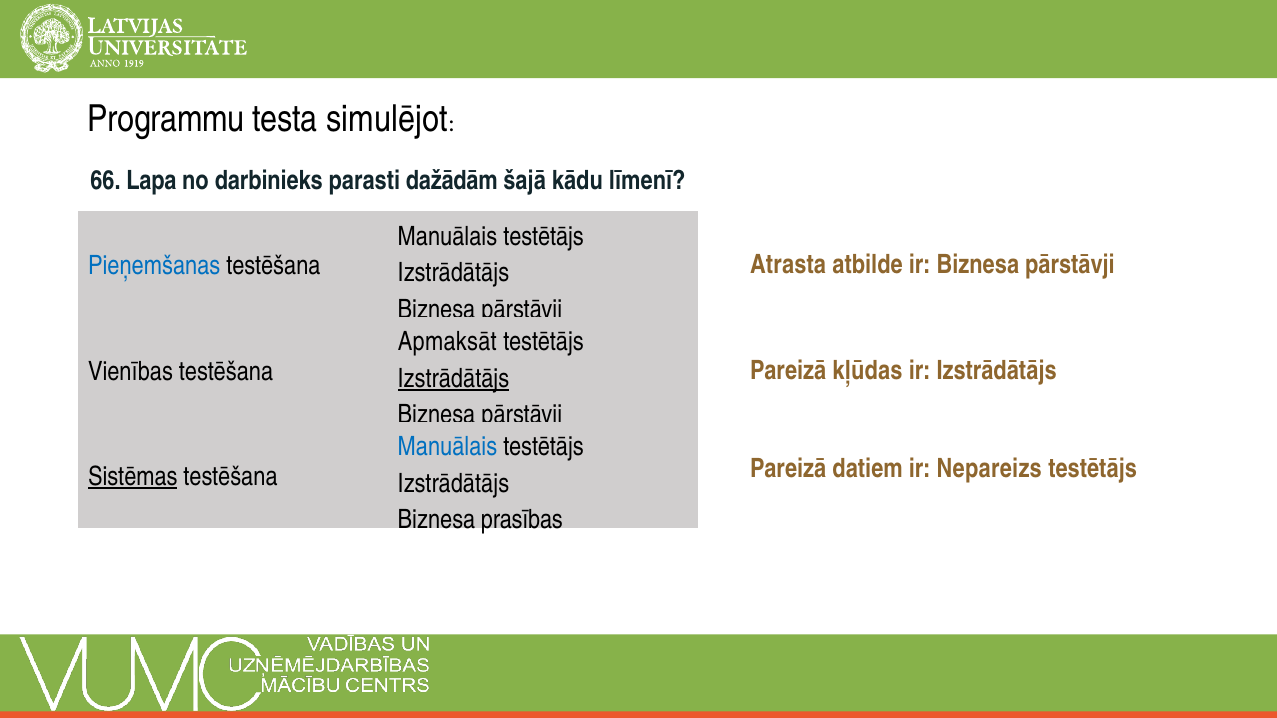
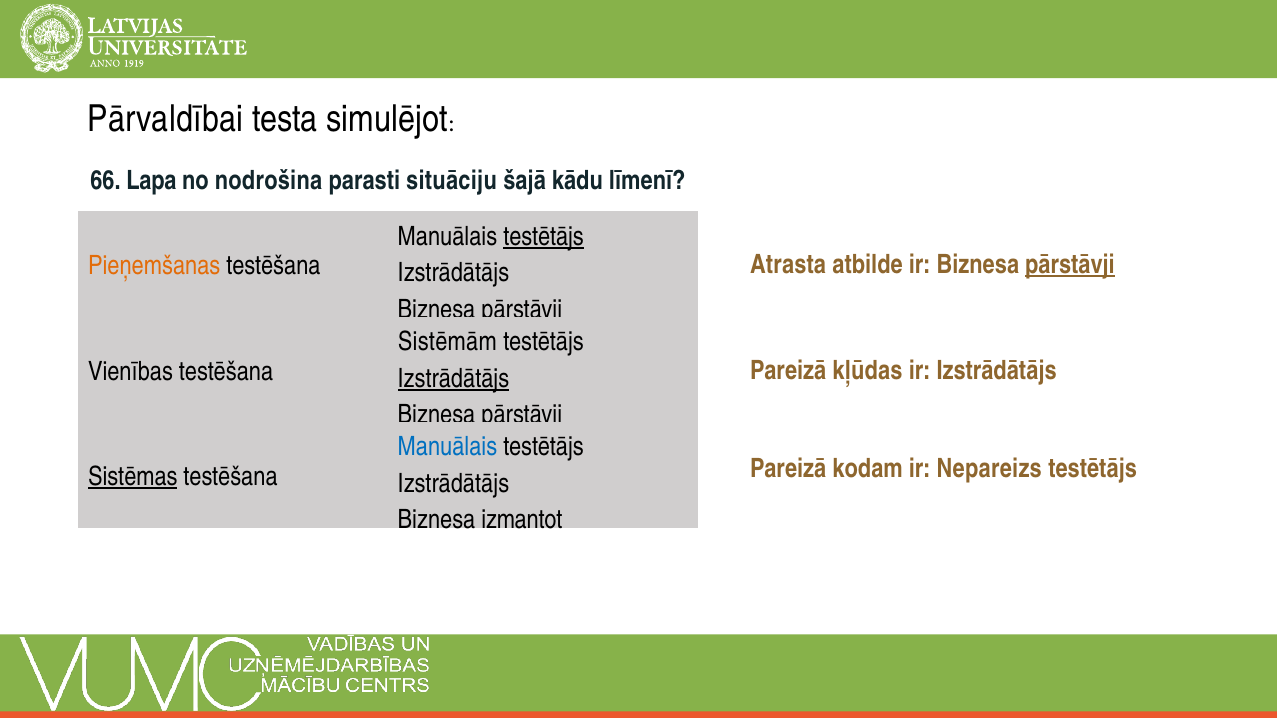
Programmu: Programmu -> Pārvaldībai
darbinieks: darbinieks -> nodrošina
dažādām: dažādām -> situāciju
testētājs at (544, 236) underline: none -> present
pārstāvji at (1070, 265) underline: none -> present
Pieņemšanas colour: blue -> orange
Apmaksāt: Apmaksāt -> Sistēmām
datiem: datiem -> kodam
prasības: prasības -> izmantot
